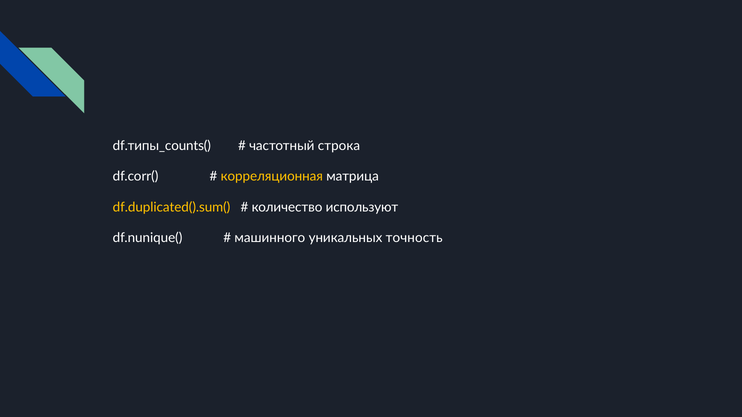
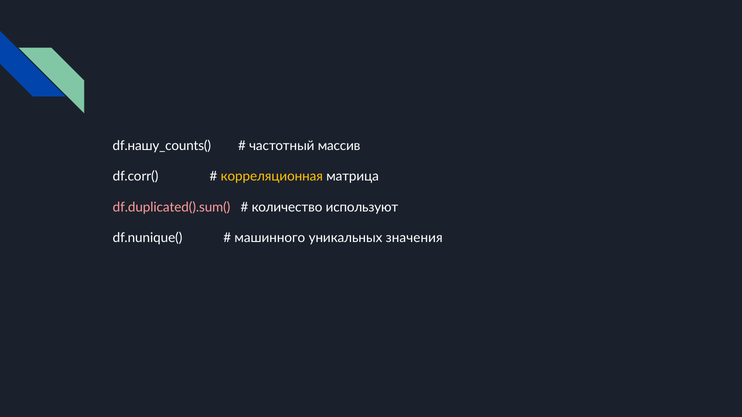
df.типы_counts(: df.типы_counts( -> df.нашу_counts(
строка: строка -> массив
df.duplicated().sum( colour: yellow -> pink
точность: точность -> значения
